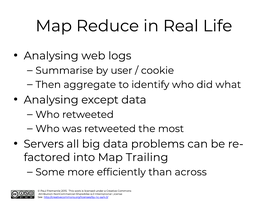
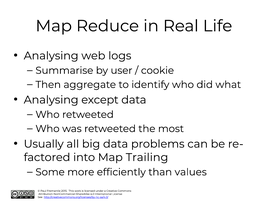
Servers: Servers -> Usually
across: across -> values
